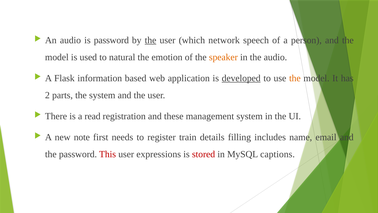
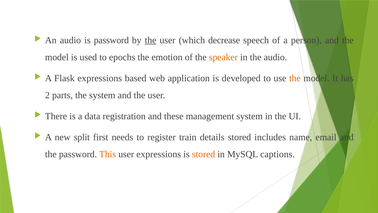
network: network -> decrease
natural: natural -> epochs
Flask information: information -> expressions
developed underline: present -> none
read: read -> data
note: note -> split
details filling: filling -> stored
This colour: red -> orange
stored at (204, 154) colour: red -> orange
